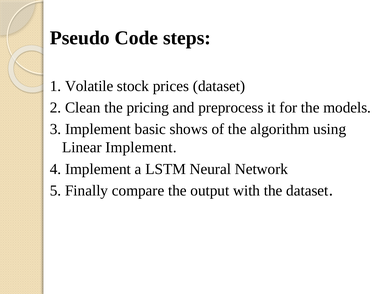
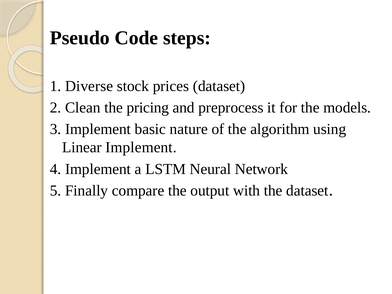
Volatile: Volatile -> Diverse
shows: shows -> nature
